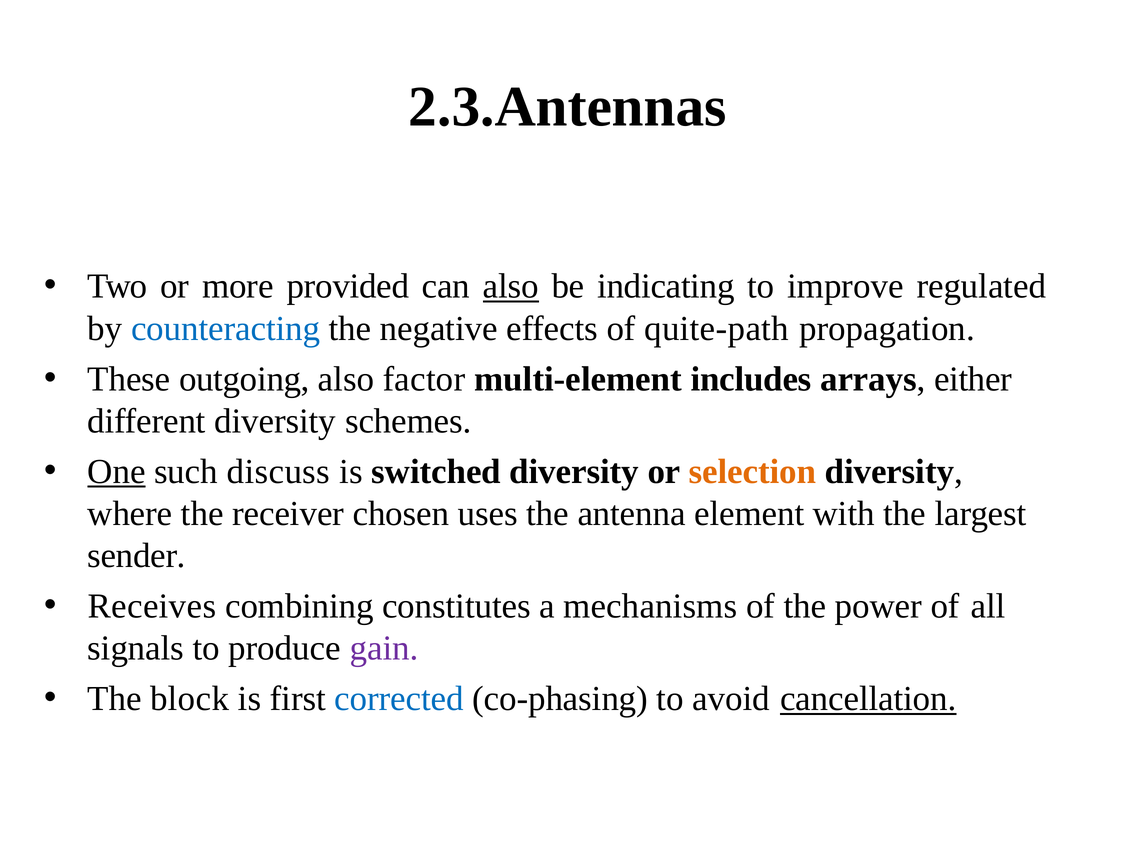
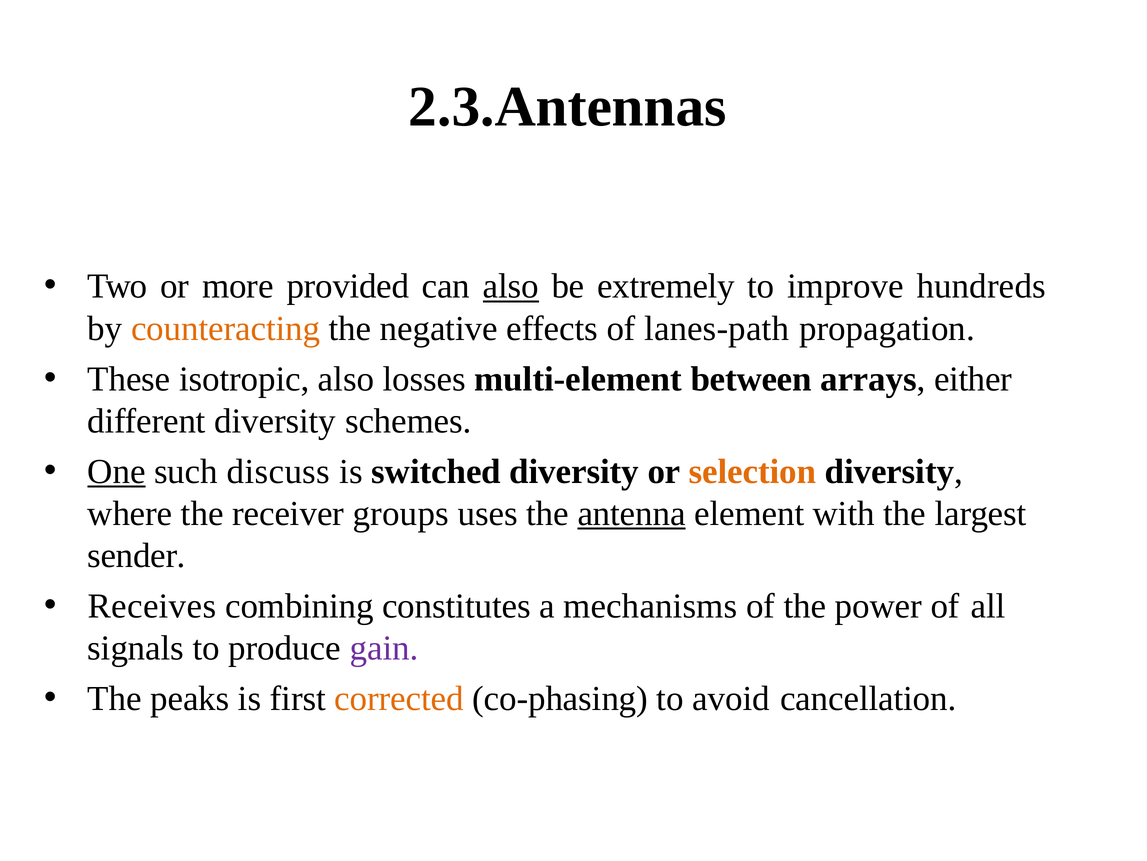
indicating: indicating -> extremely
regulated: regulated -> hundreds
counteracting colour: blue -> orange
quite-path: quite-path -> lanes-path
outgoing: outgoing -> isotropic
factor: factor -> losses
includes: includes -> between
chosen: chosen -> groups
antenna underline: none -> present
block: block -> peaks
corrected colour: blue -> orange
cancellation underline: present -> none
